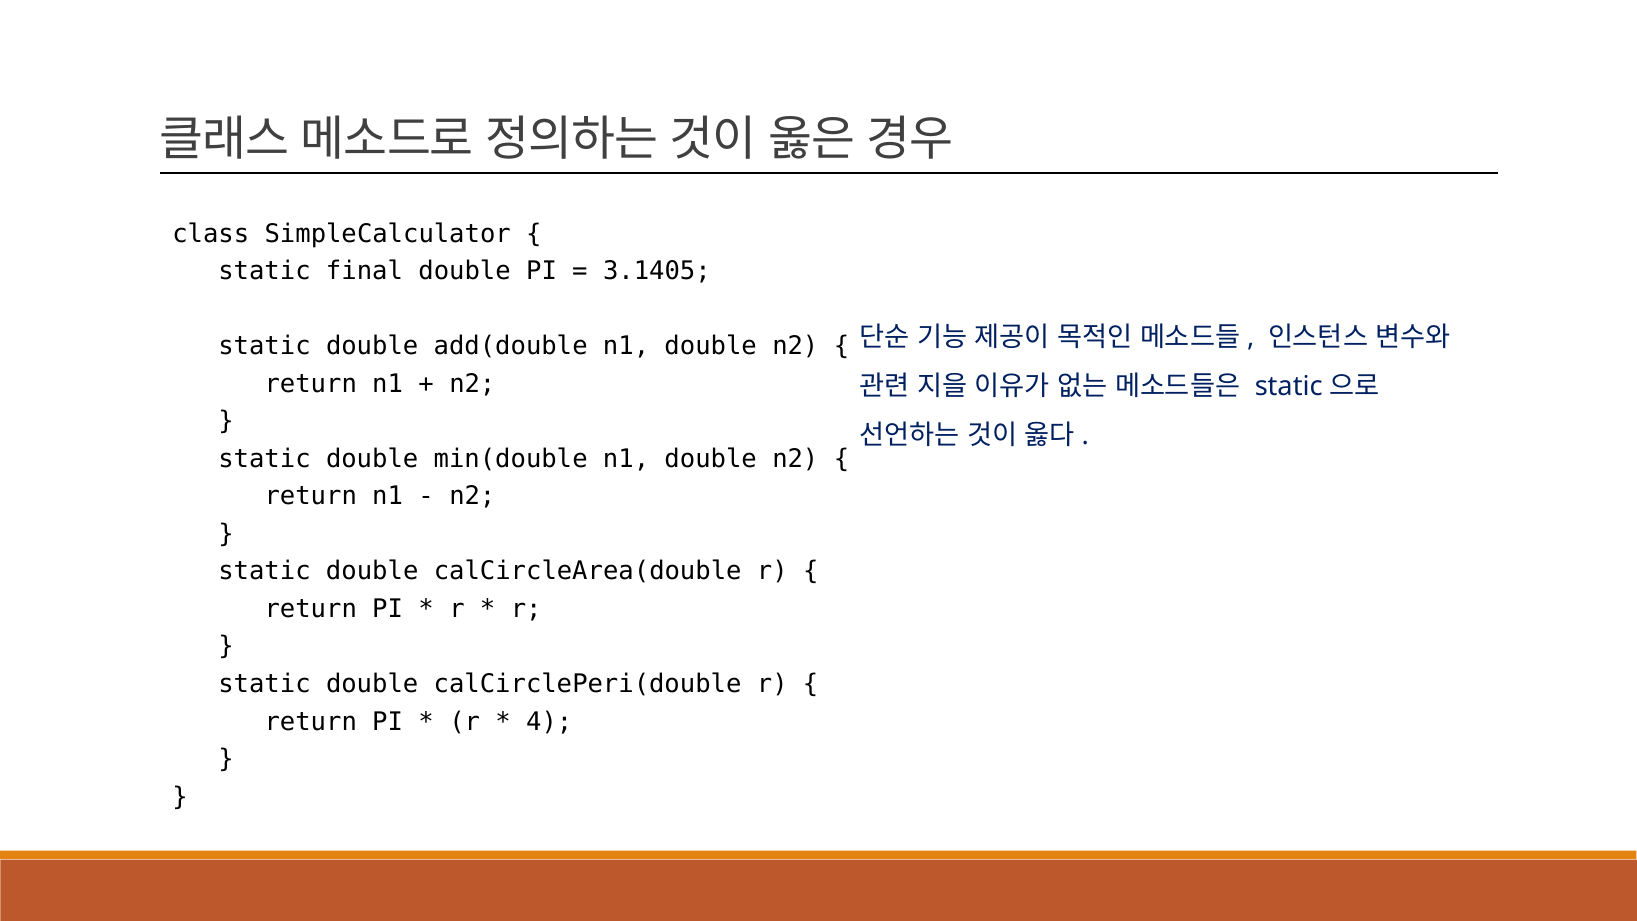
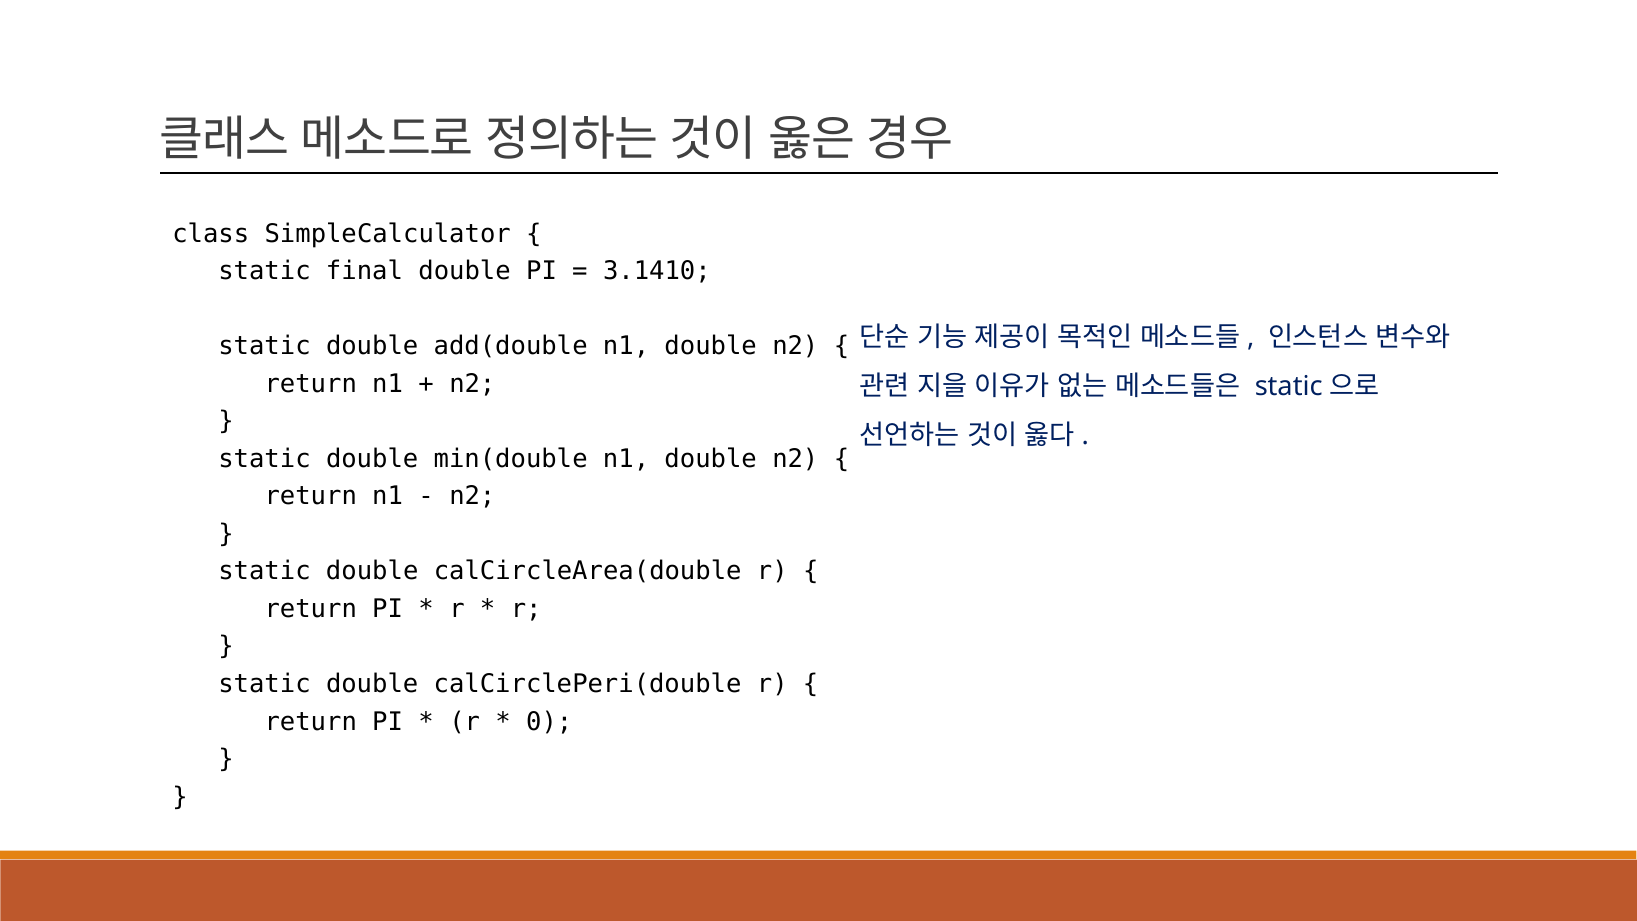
3.1405: 3.1405 -> 3.1410
4: 4 -> 0
